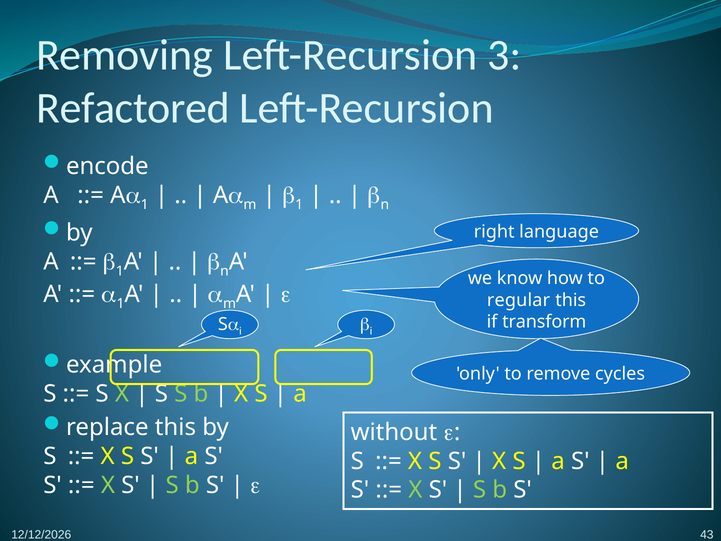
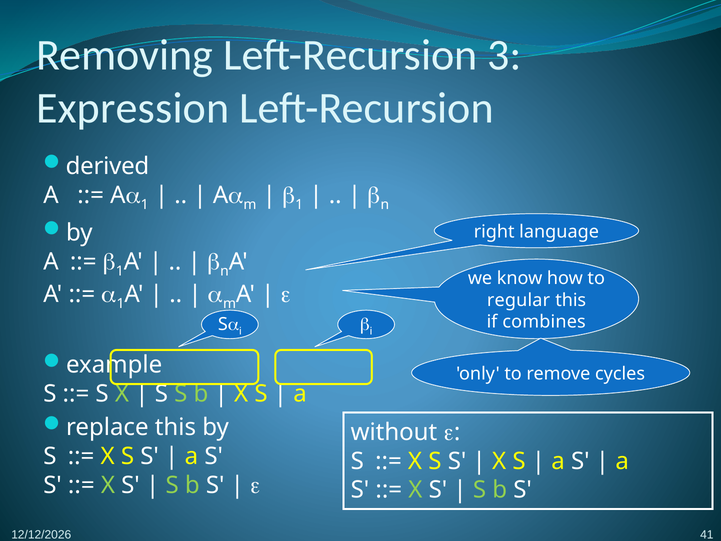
Refactored: Refactored -> Expression
encode: encode -> derived
transform: transform -> combines
43: 43 -> 41
